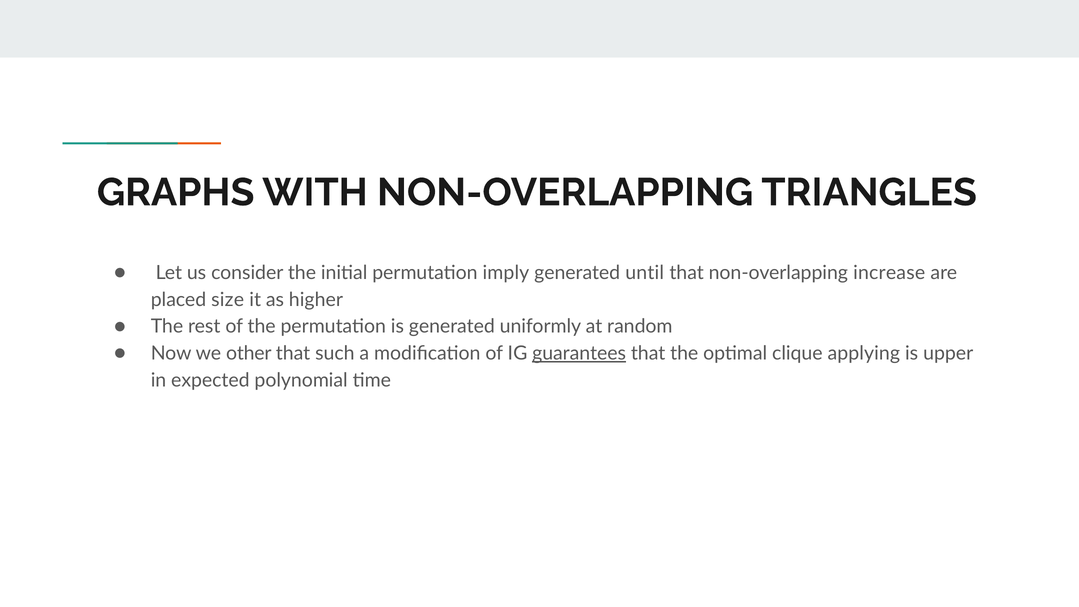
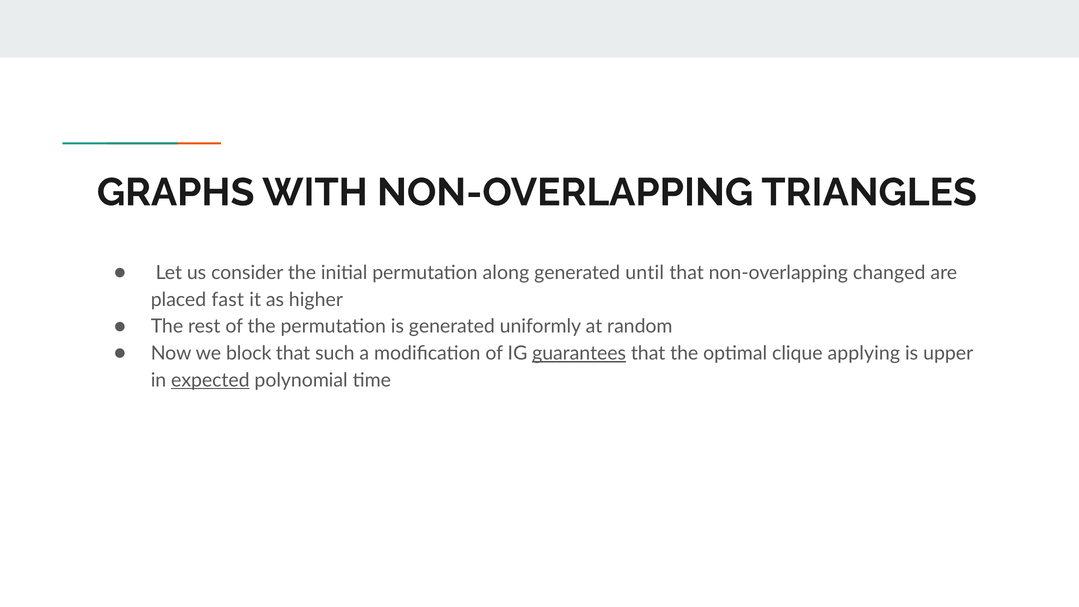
imply: imply -> along
increase: increase -> changed
size: size -> fast
other: other -> block
expected underline: none -> present
